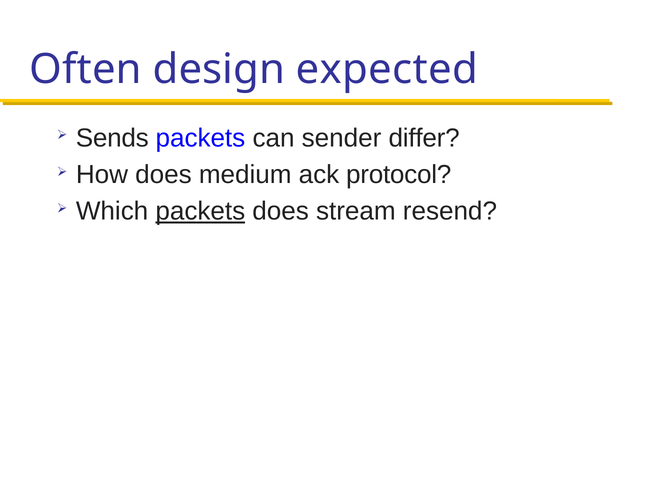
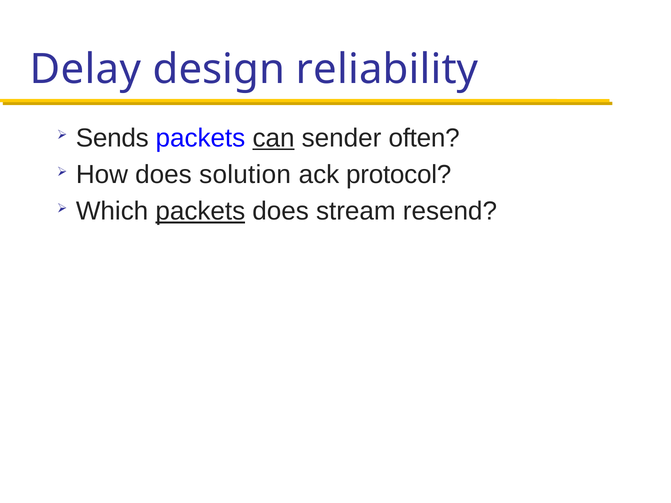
Often: Often -> Delay
expected: expected -> reliability
can underline: none -> present
differ: differ -> often
medium: medium -> solution
